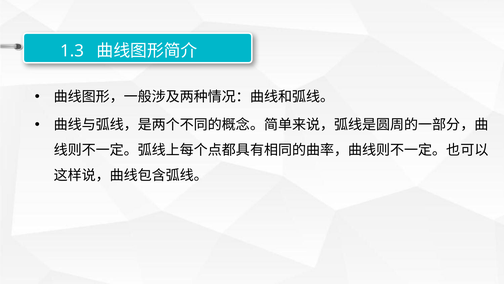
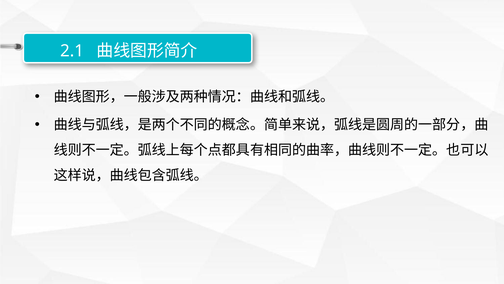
1.3: 1.3 -> 2.1
